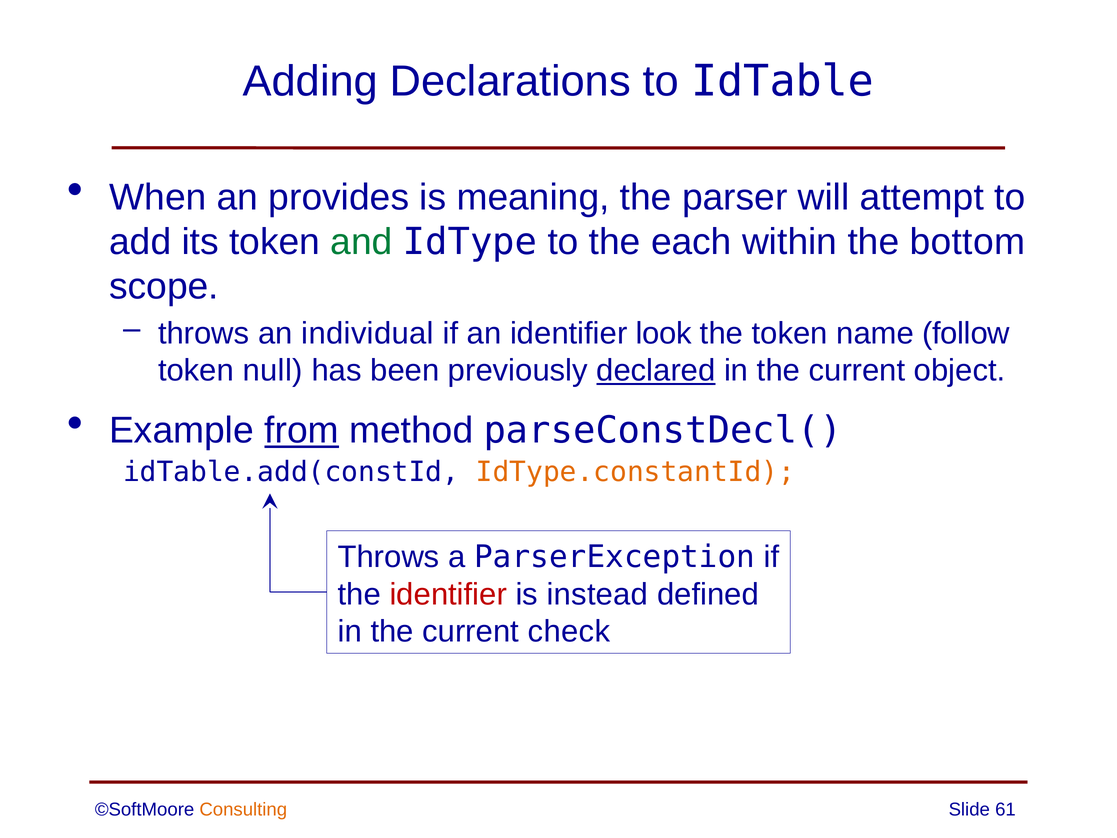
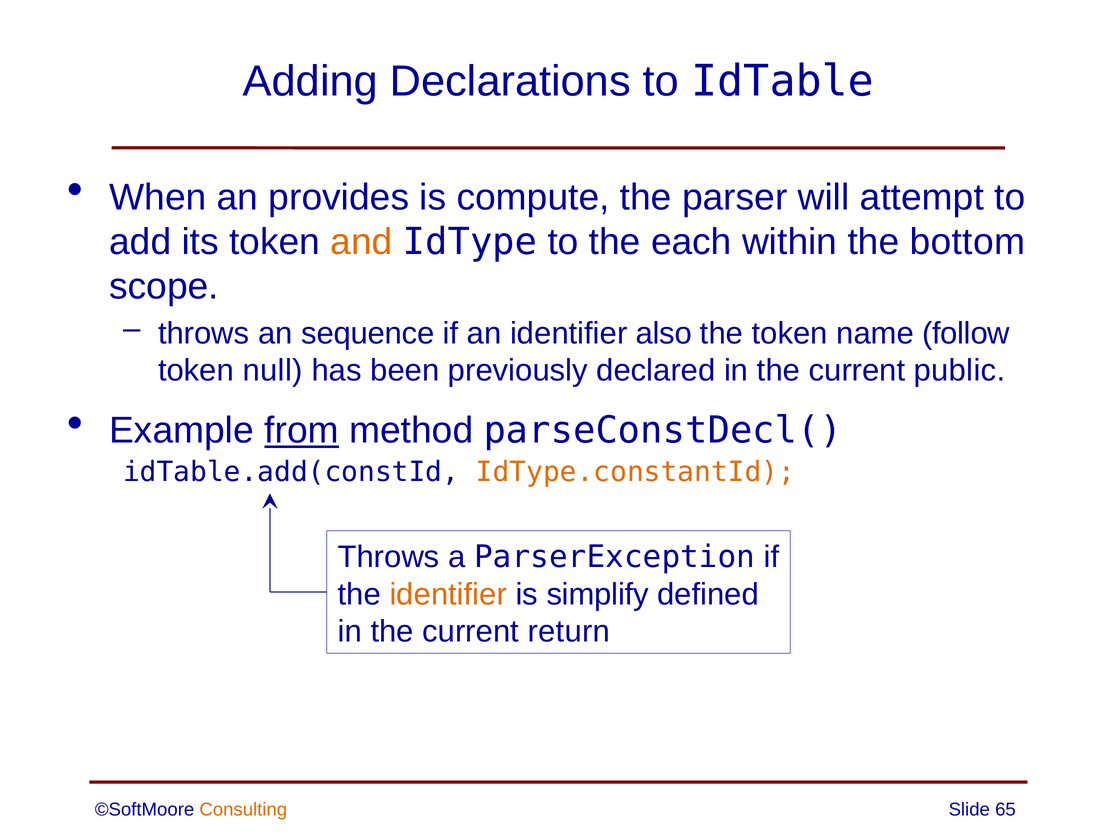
meaning: meaning -> compute
and colour: green -> orange
individual: individual -> sequence
look: look -> also
declared underline: present -> none
object: object -> public
identifier at (448, 594) colour: red -> orange
instead: instead -> simplify
check: check -> return
61: 61 -> 65
